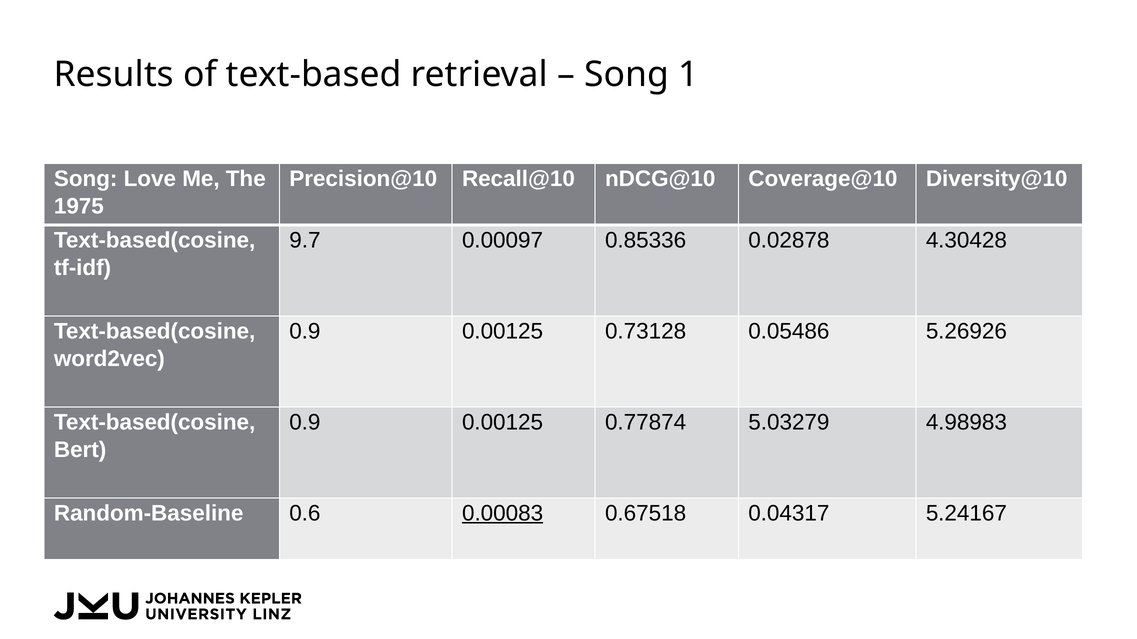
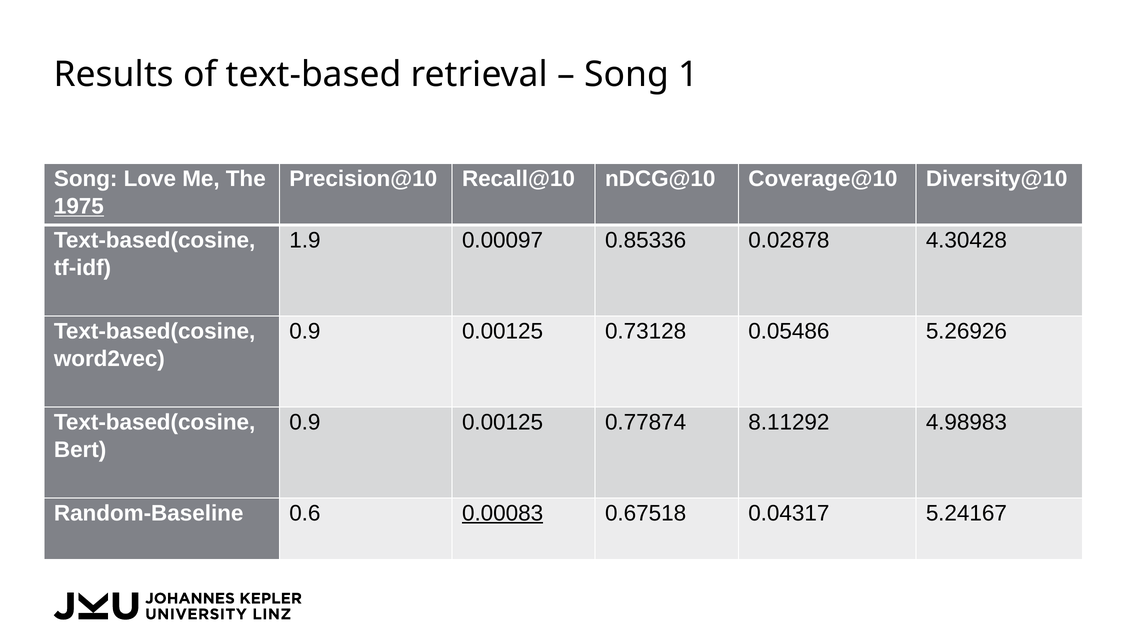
1975 underline: none -> present
9.7: 9.7 -> 1.9
5.03279: 5.03279 -> 8.11292
